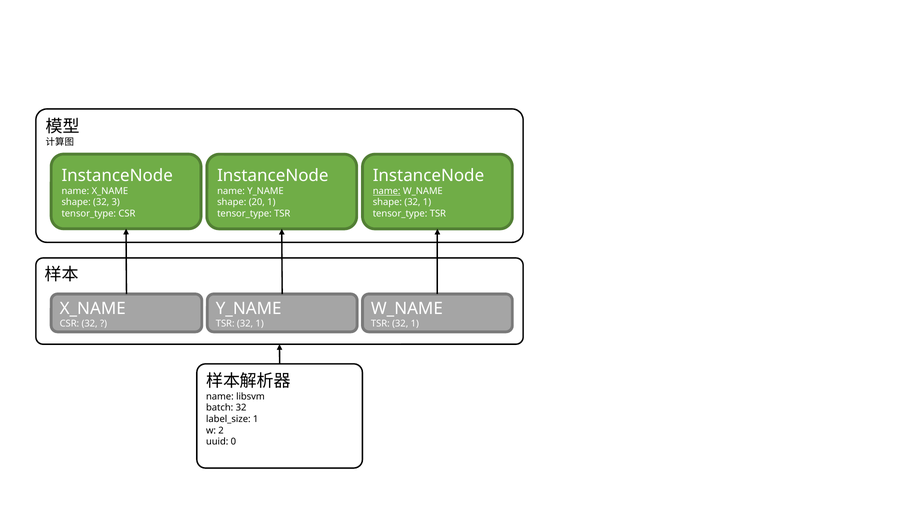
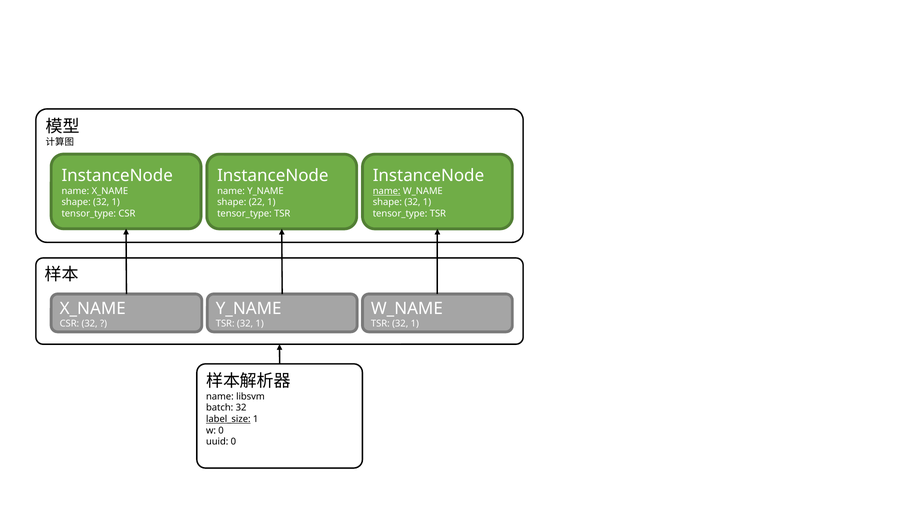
3 at (116, 202): 3 -> 1
20: 20 -> 22
label_size underline: none -> present
w 2: 2 -> 0
